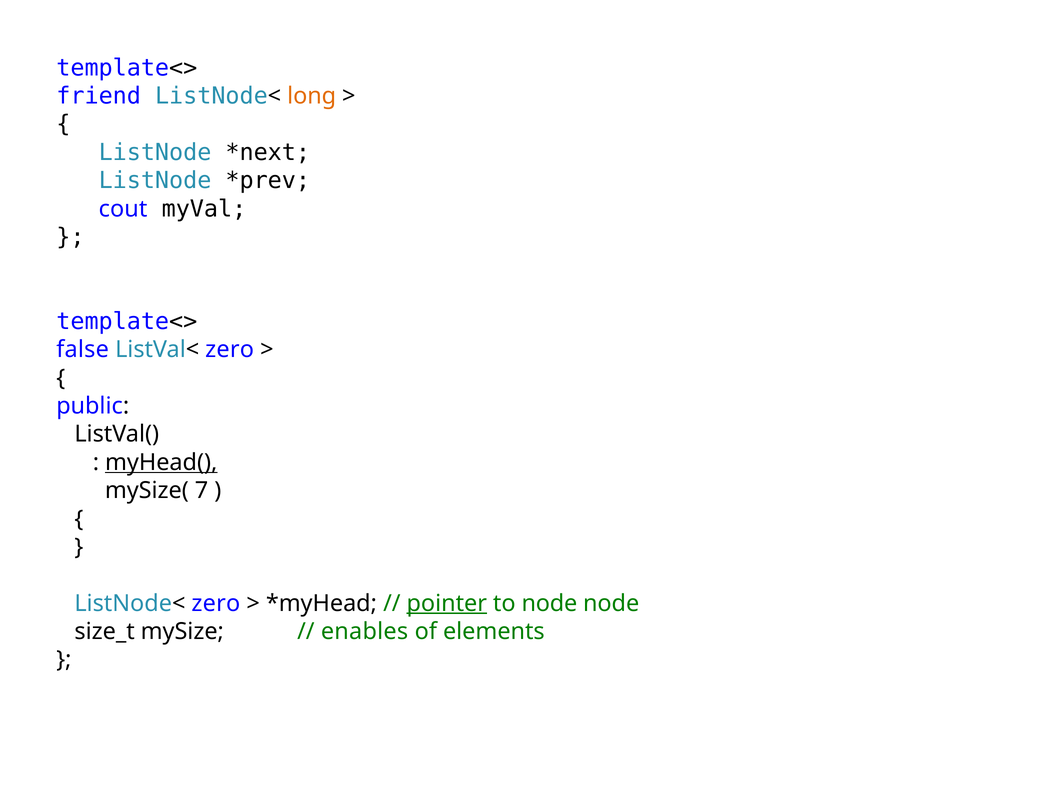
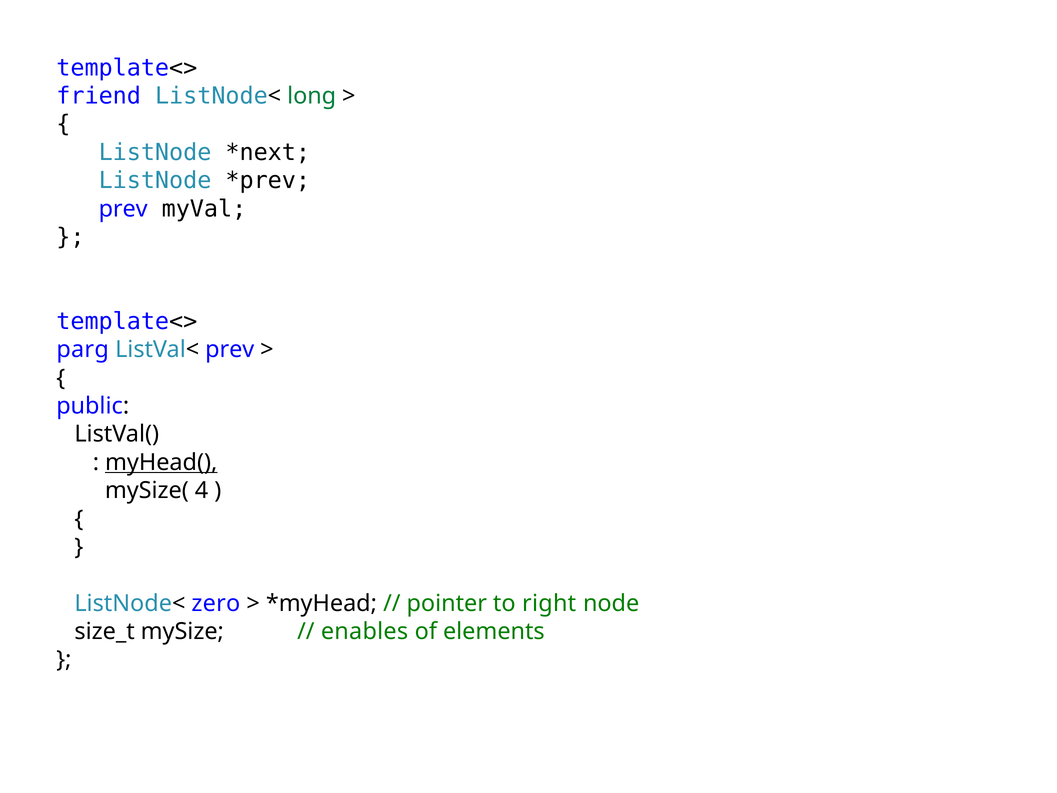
long colour: orange -> green
cout at (123, 209): cout -> prev
false: false -> parg
ListVal< zero: zero -> prev
7: 7 -> 4
pointer underline: present -> none
to node: node -> right
